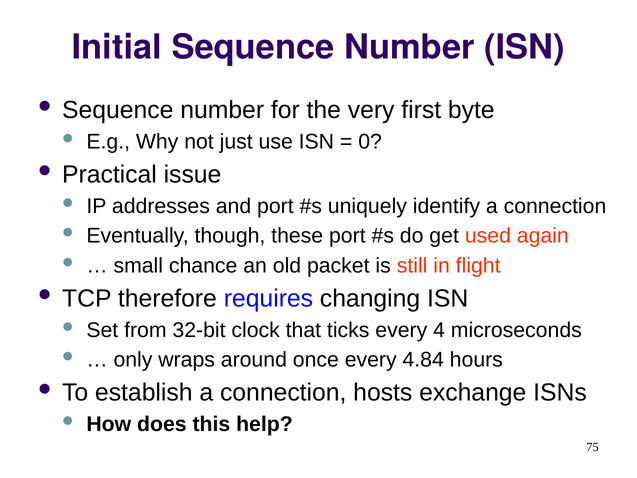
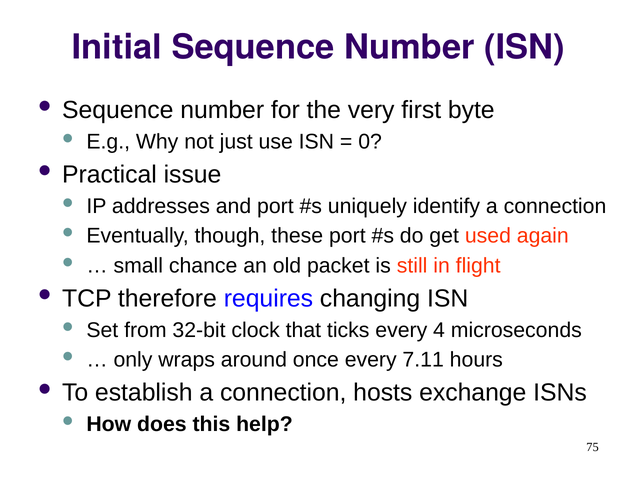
4.84: 4.84 -> 7.11
